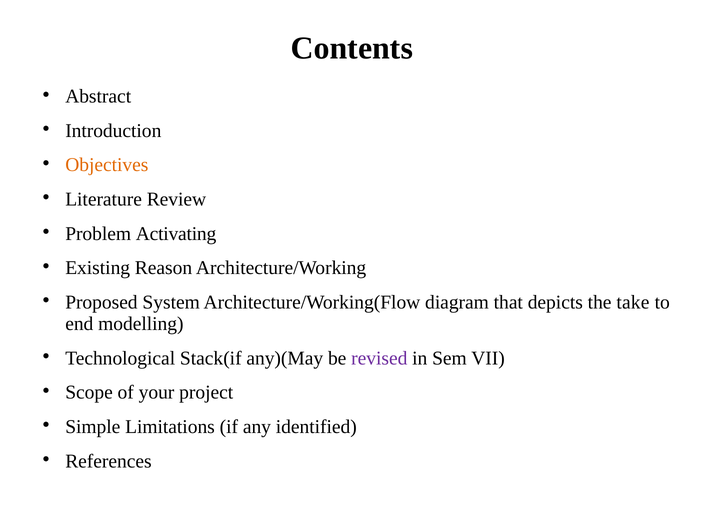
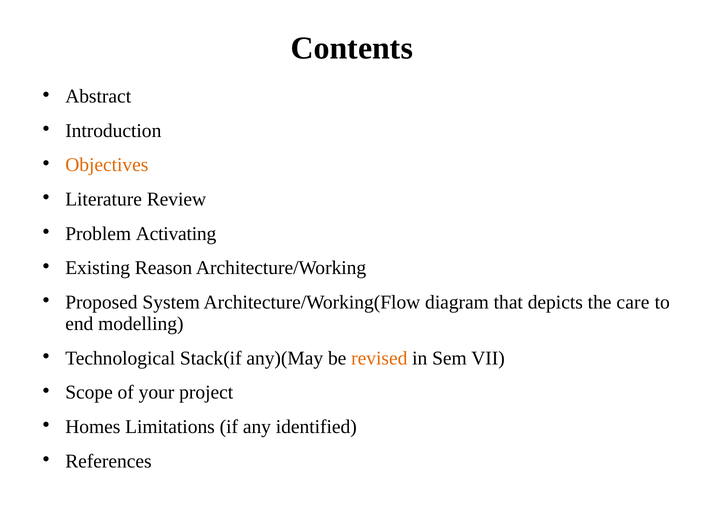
take: take -> care
revised colour: purple -> orange
Simple: Simple -> Homes
